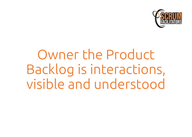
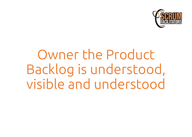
is interactions: interactions -> understood
